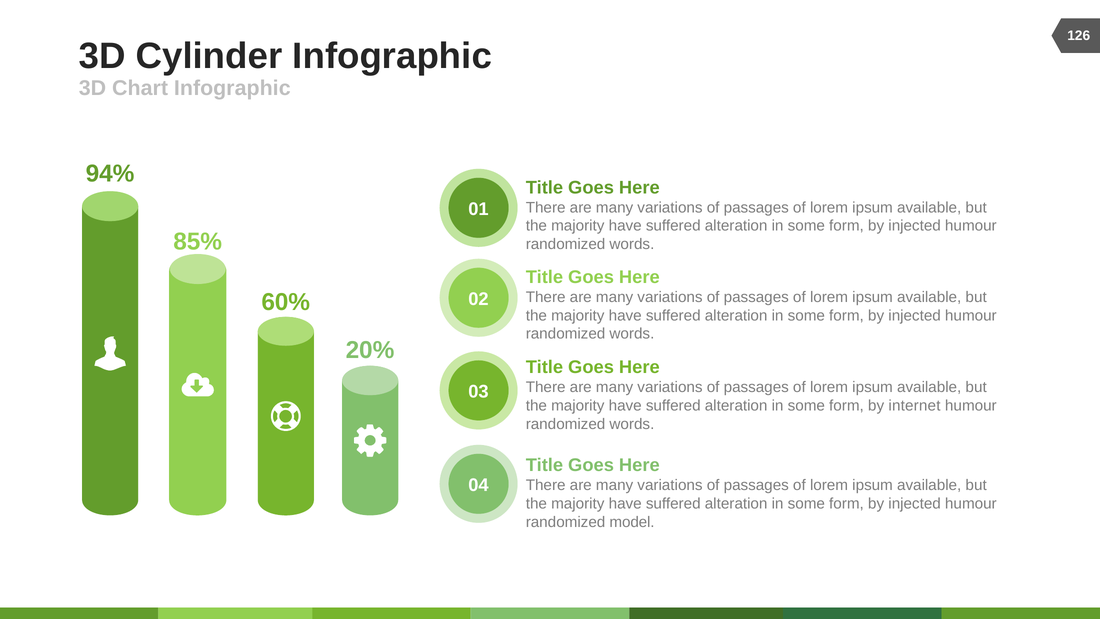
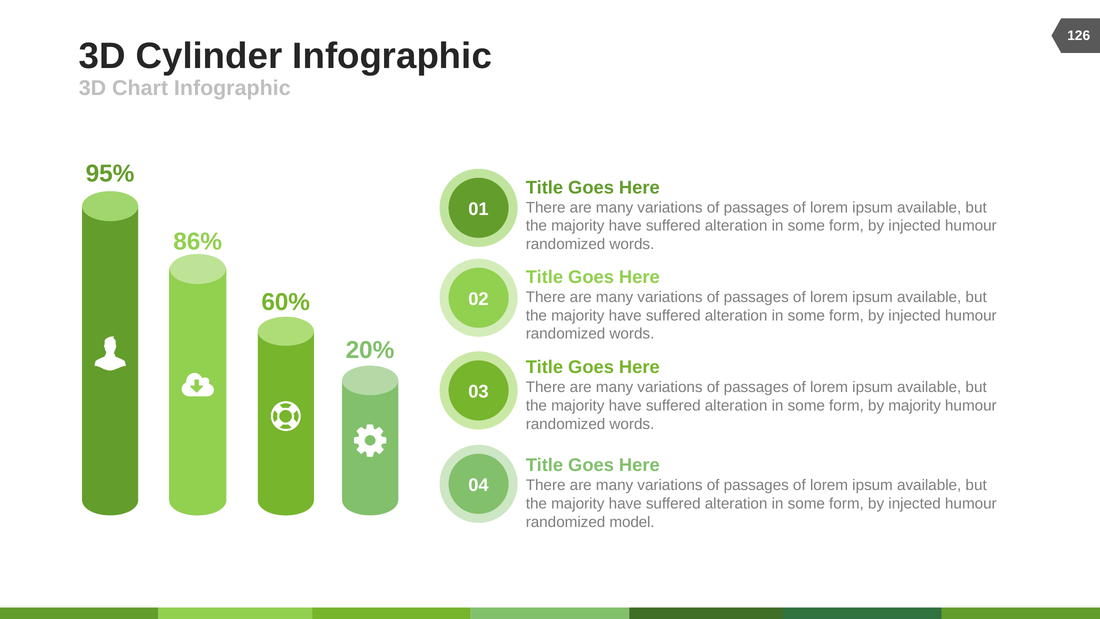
94%: 94% -> 95%
85%: 85% -> 86%
by internet: internet -> majority
